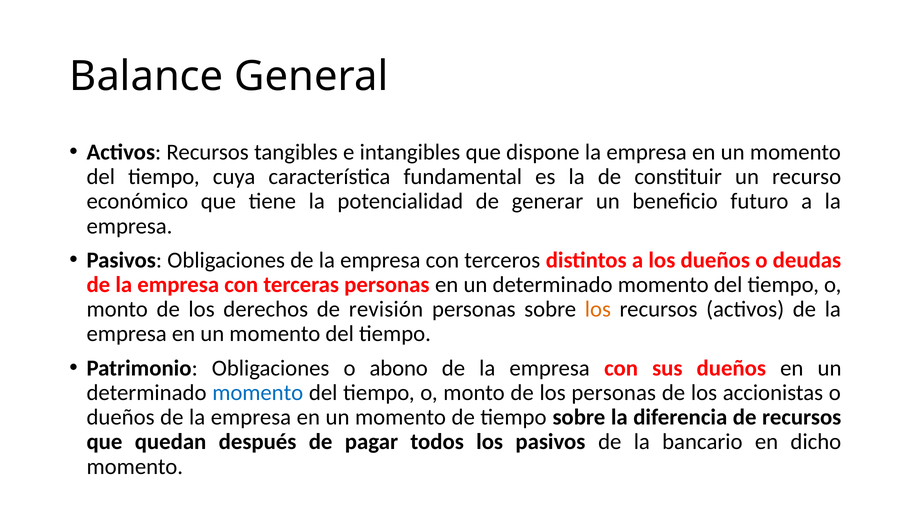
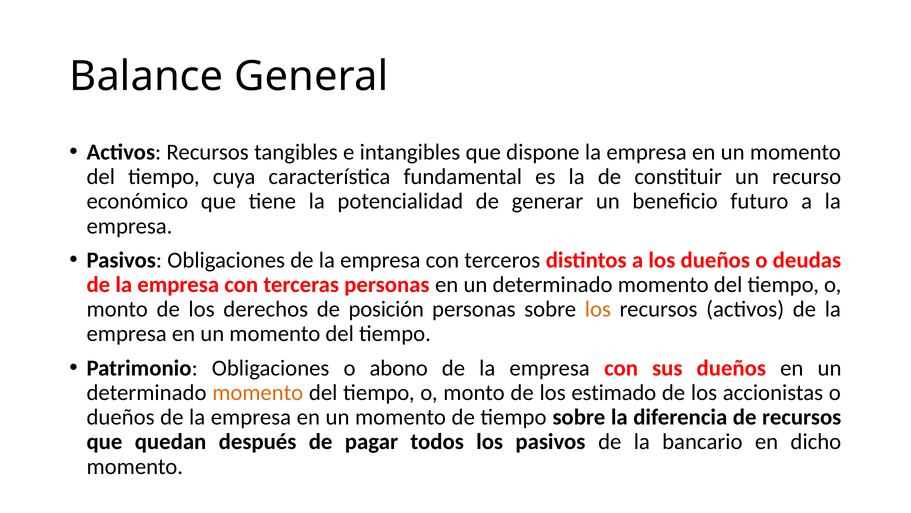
revisión: revisión -> posición
momento at (258, 392) colour: blue -> orange
los personas: personas -> estimado
